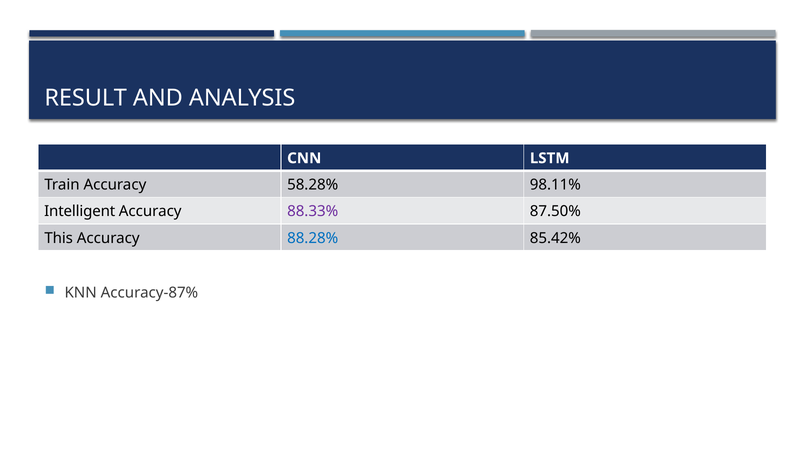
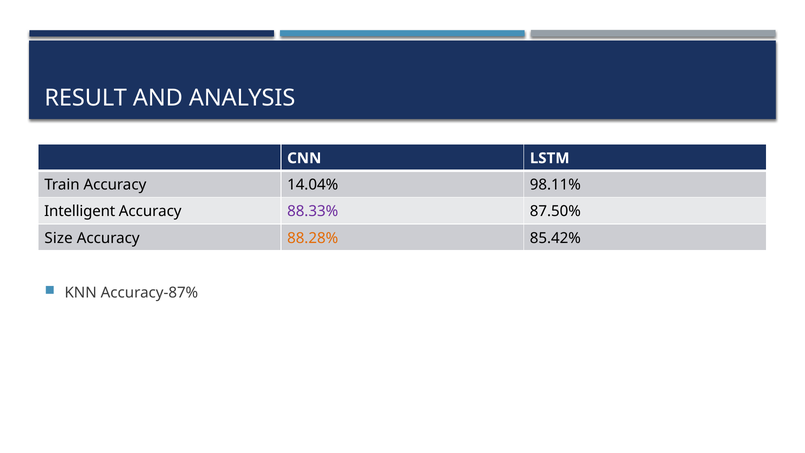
58.28%: 58.28% -> 14.04%
This: This -> Size
88.28% colour: blue -> orange
